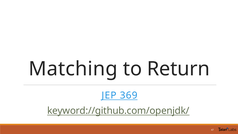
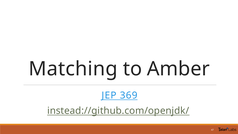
Return: Return -> Amber
keyword://github.com/openjdk/: keyword://github.com/openjdk/ -> instead://github.com/openjdk/
